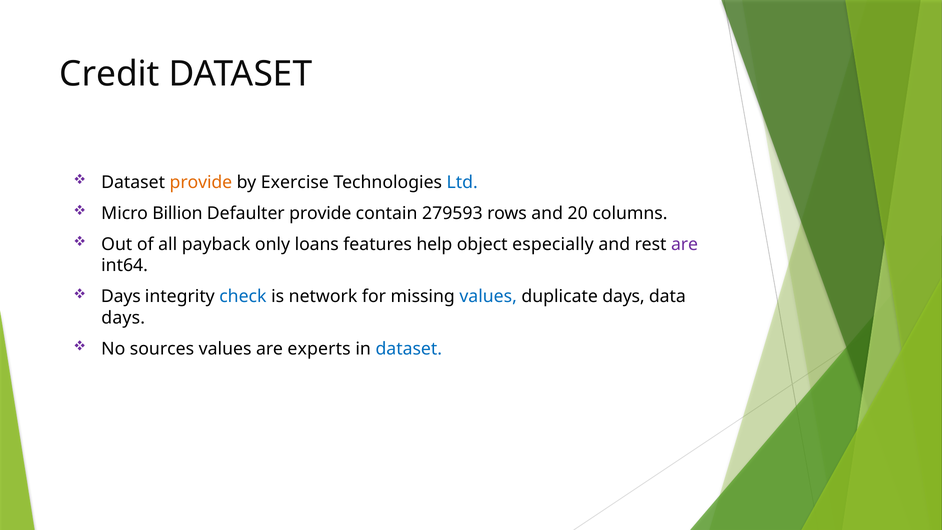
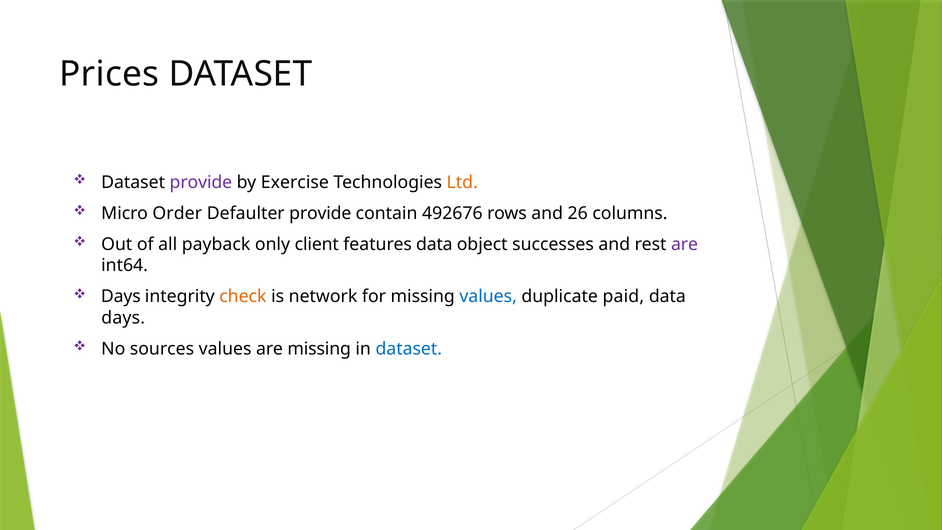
Credit: Credit -> Prices
provide at (201, 182) colour: orange -> purple
Ltd colour: blue -> orange
Billion: Billion -> Order
279593: 279593 -> 492676
20: 20 -> 26
loans: loans -> client
features help: help -> data
especially: especially -> successes
check colour: blue -> orange
duplicate days: days -> paid
are experts: experts -> missing
